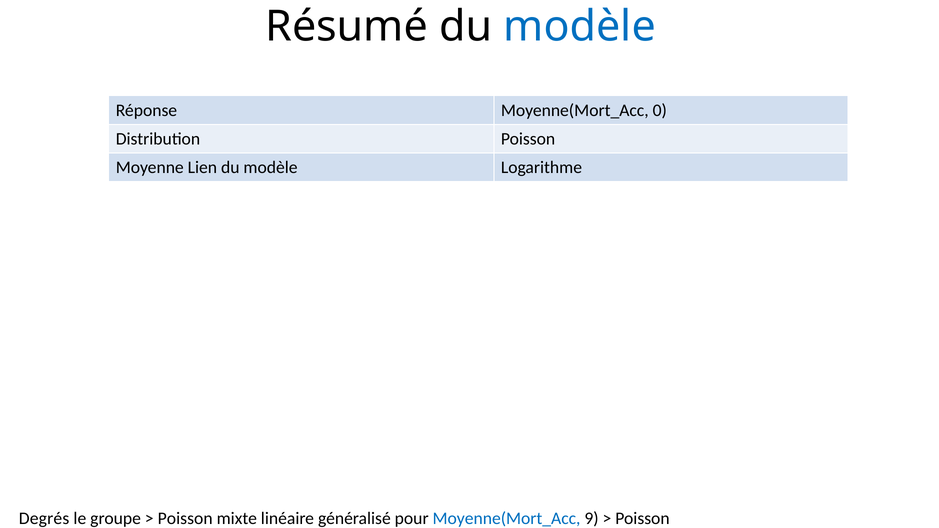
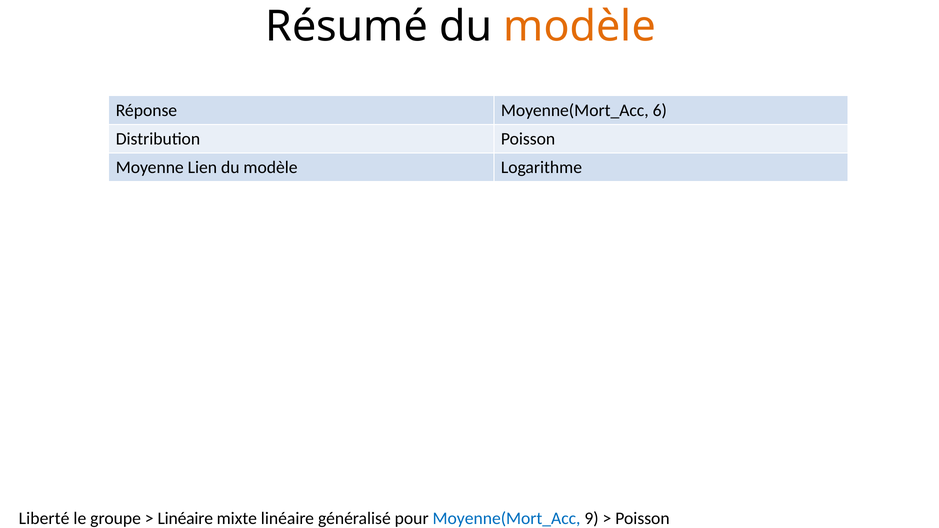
modèle at (580, 27) colour: blue -> orange
0: 0 -> 6
Degrés: Degrés -> Liberté
Poisson at (185, 518): Poisson -> Linéaire
